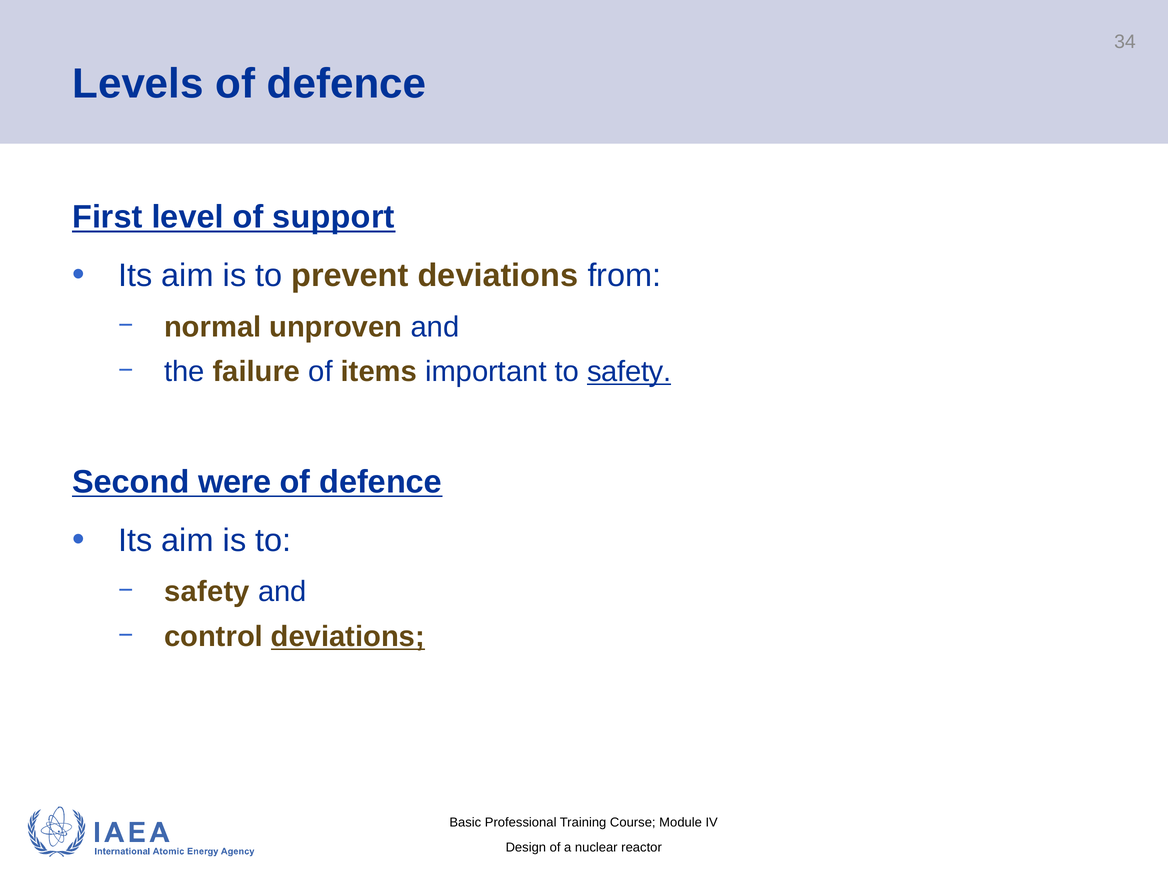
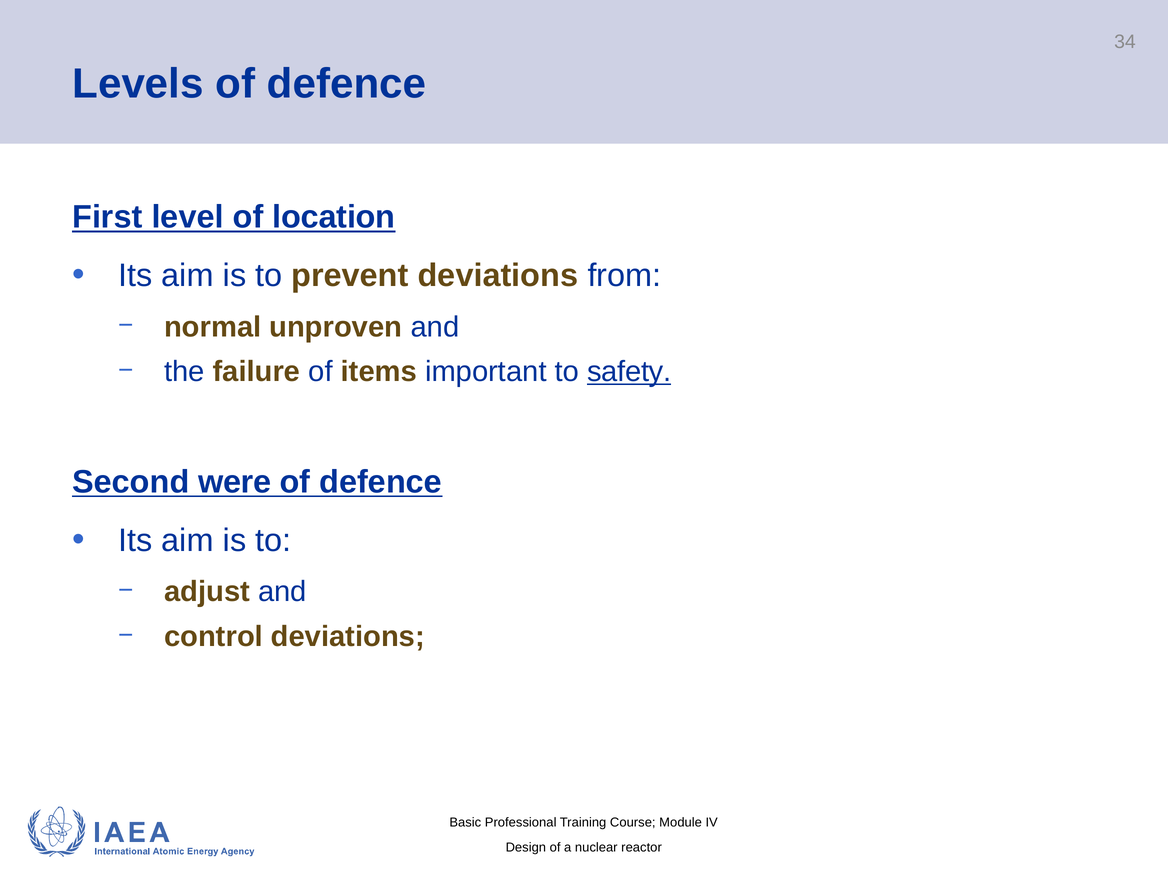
support: support -> location
safety at (207, 592): safety -> adjust
deviations at (348, 637) underline: present -> none
